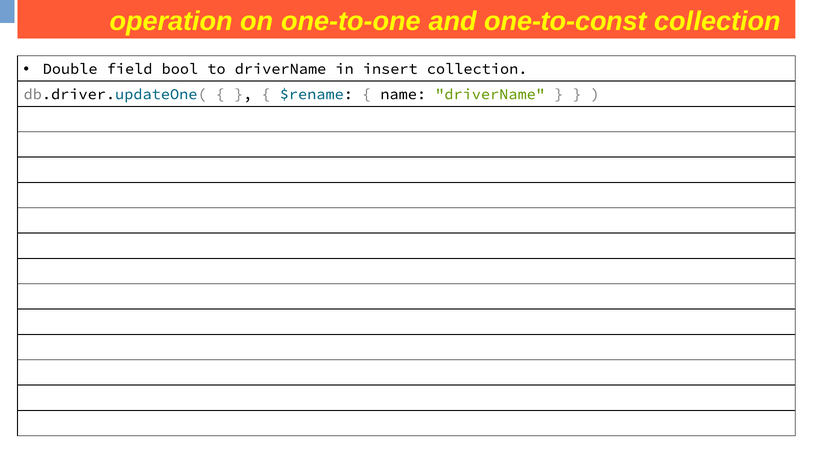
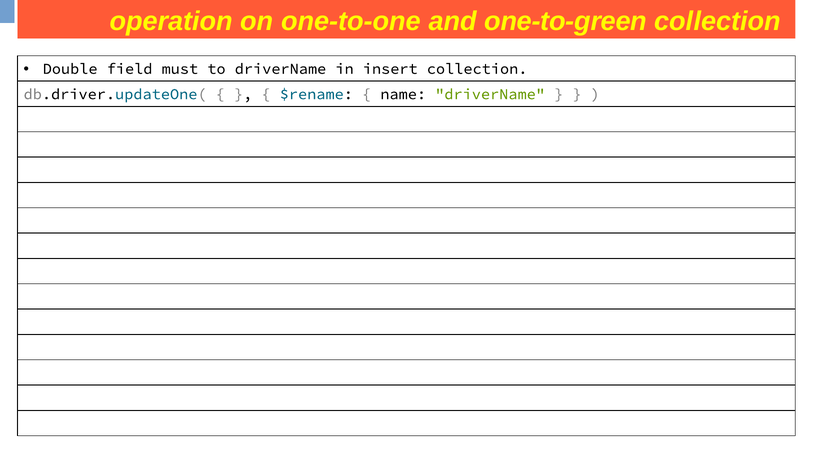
one-to-const: one-to-const -> one-to-green
bool: bool -> must
